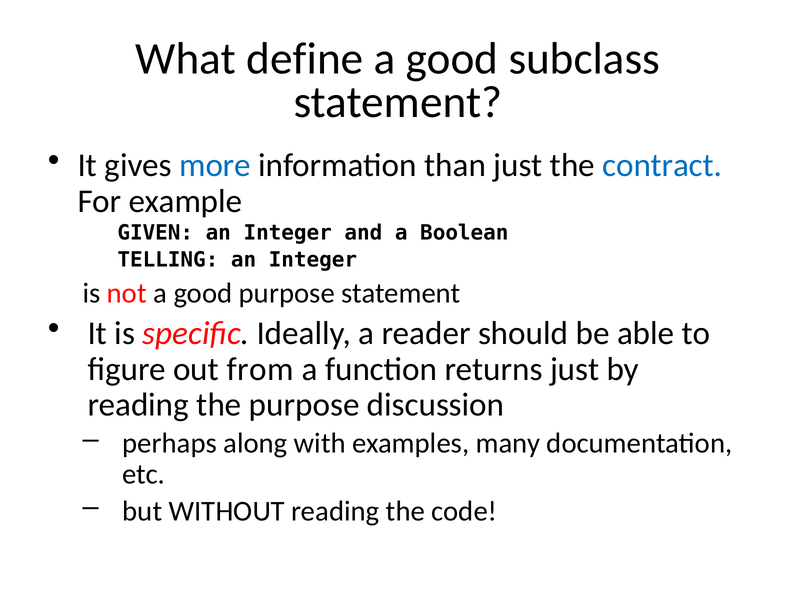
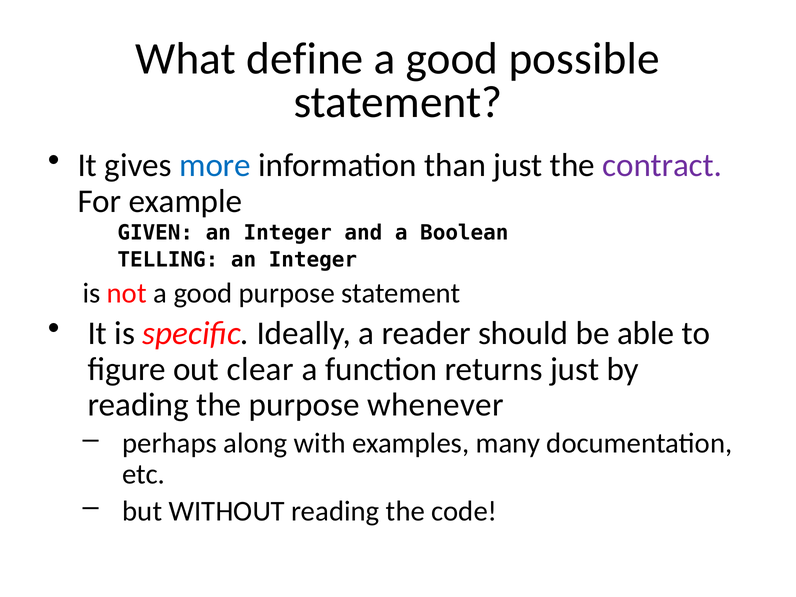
subclass: subclass -> possible
contract colour: blue -> purple
from: from -> clear
discussion: discussion -> whenever
